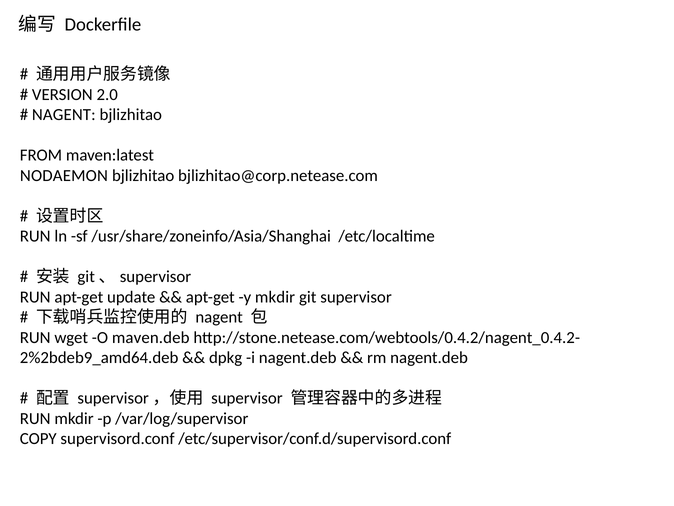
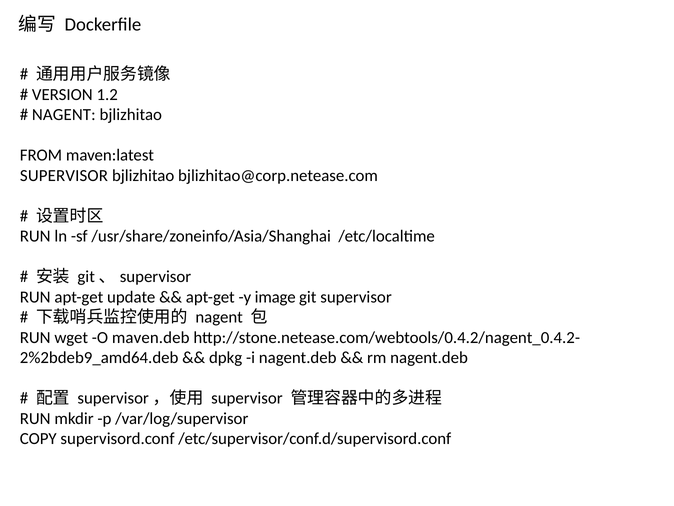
2.0: 2.0 -> 1.2
NODAEMON at (64, 175): NODAEMON -> SUPERVISOR
y mkdir: mkdir -> image
